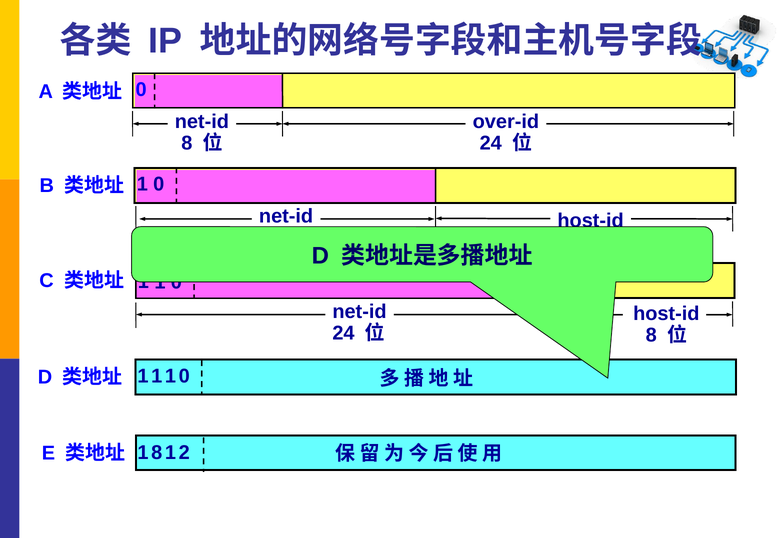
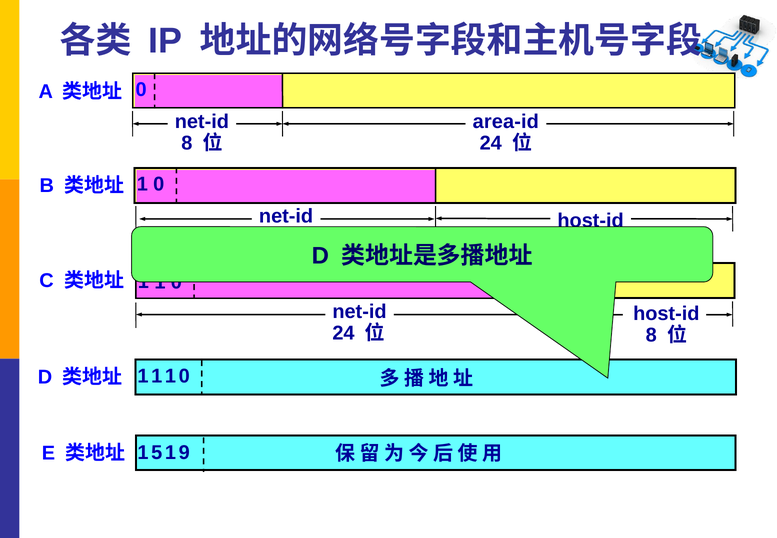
over-id: over-id -> area-id
1 8: 8 -> 5
2: 2 -> 9
